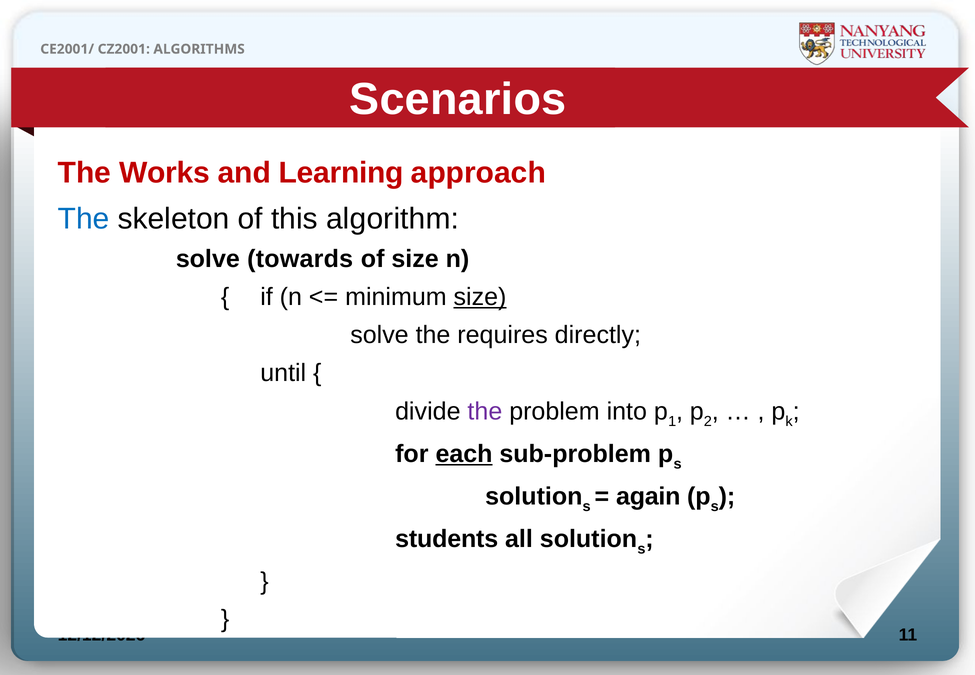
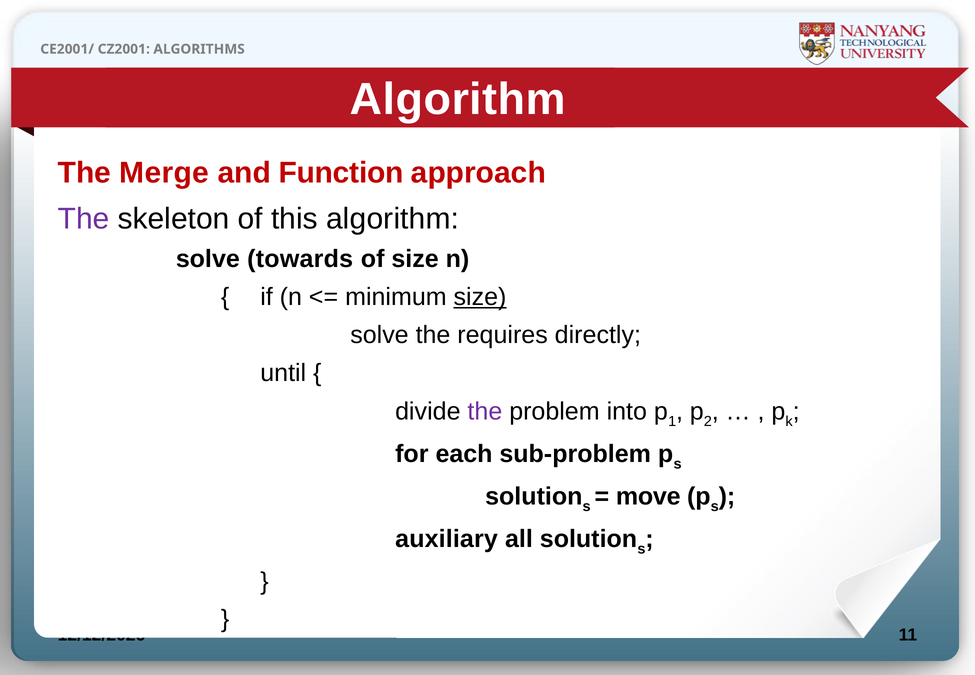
Scenarios at (458, 99): Scenarios -> Algorithm
Works: Works -> Merge
Learning: Learning -> Function
The at (84, 219) colour: blue -> purple
each underline: present -> none
again: again -> move
students: students -> auxiliary
